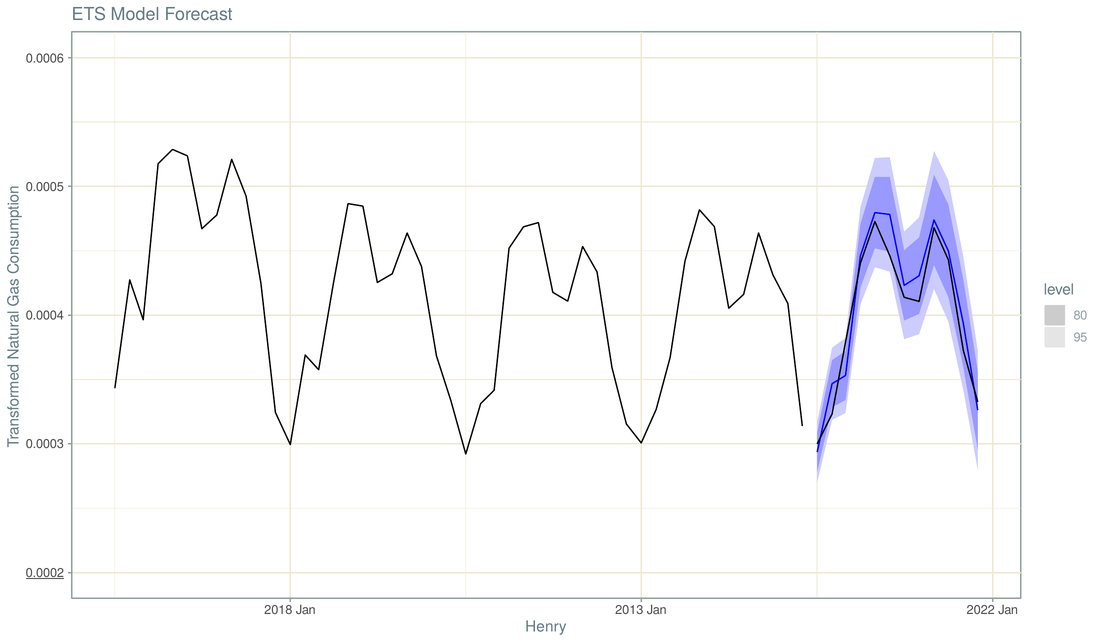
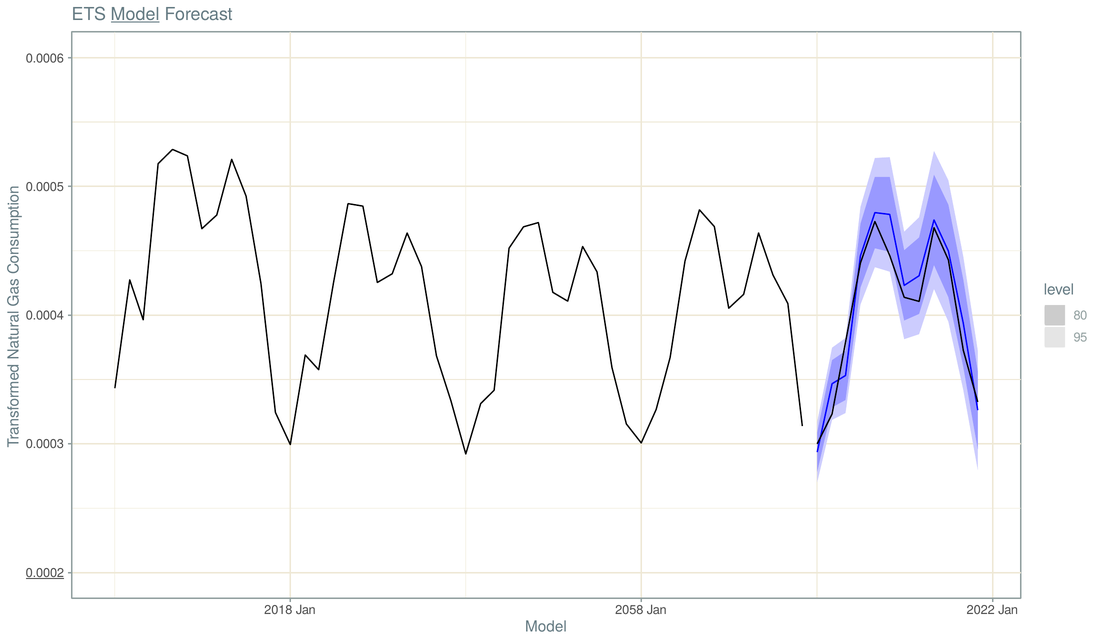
Model at (135, 15) underline: none -> present
2013: 2013 -> 2058
Henry at (546, 627): Henry -> Model
